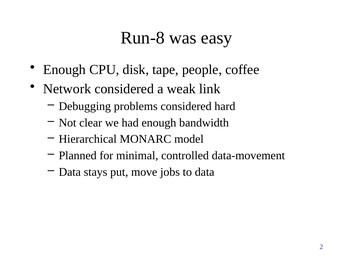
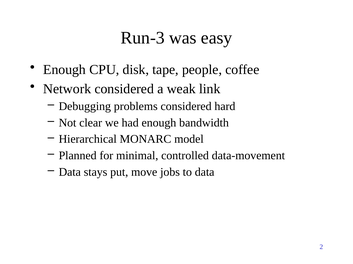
Run-8: Run-8 -> Run-3
